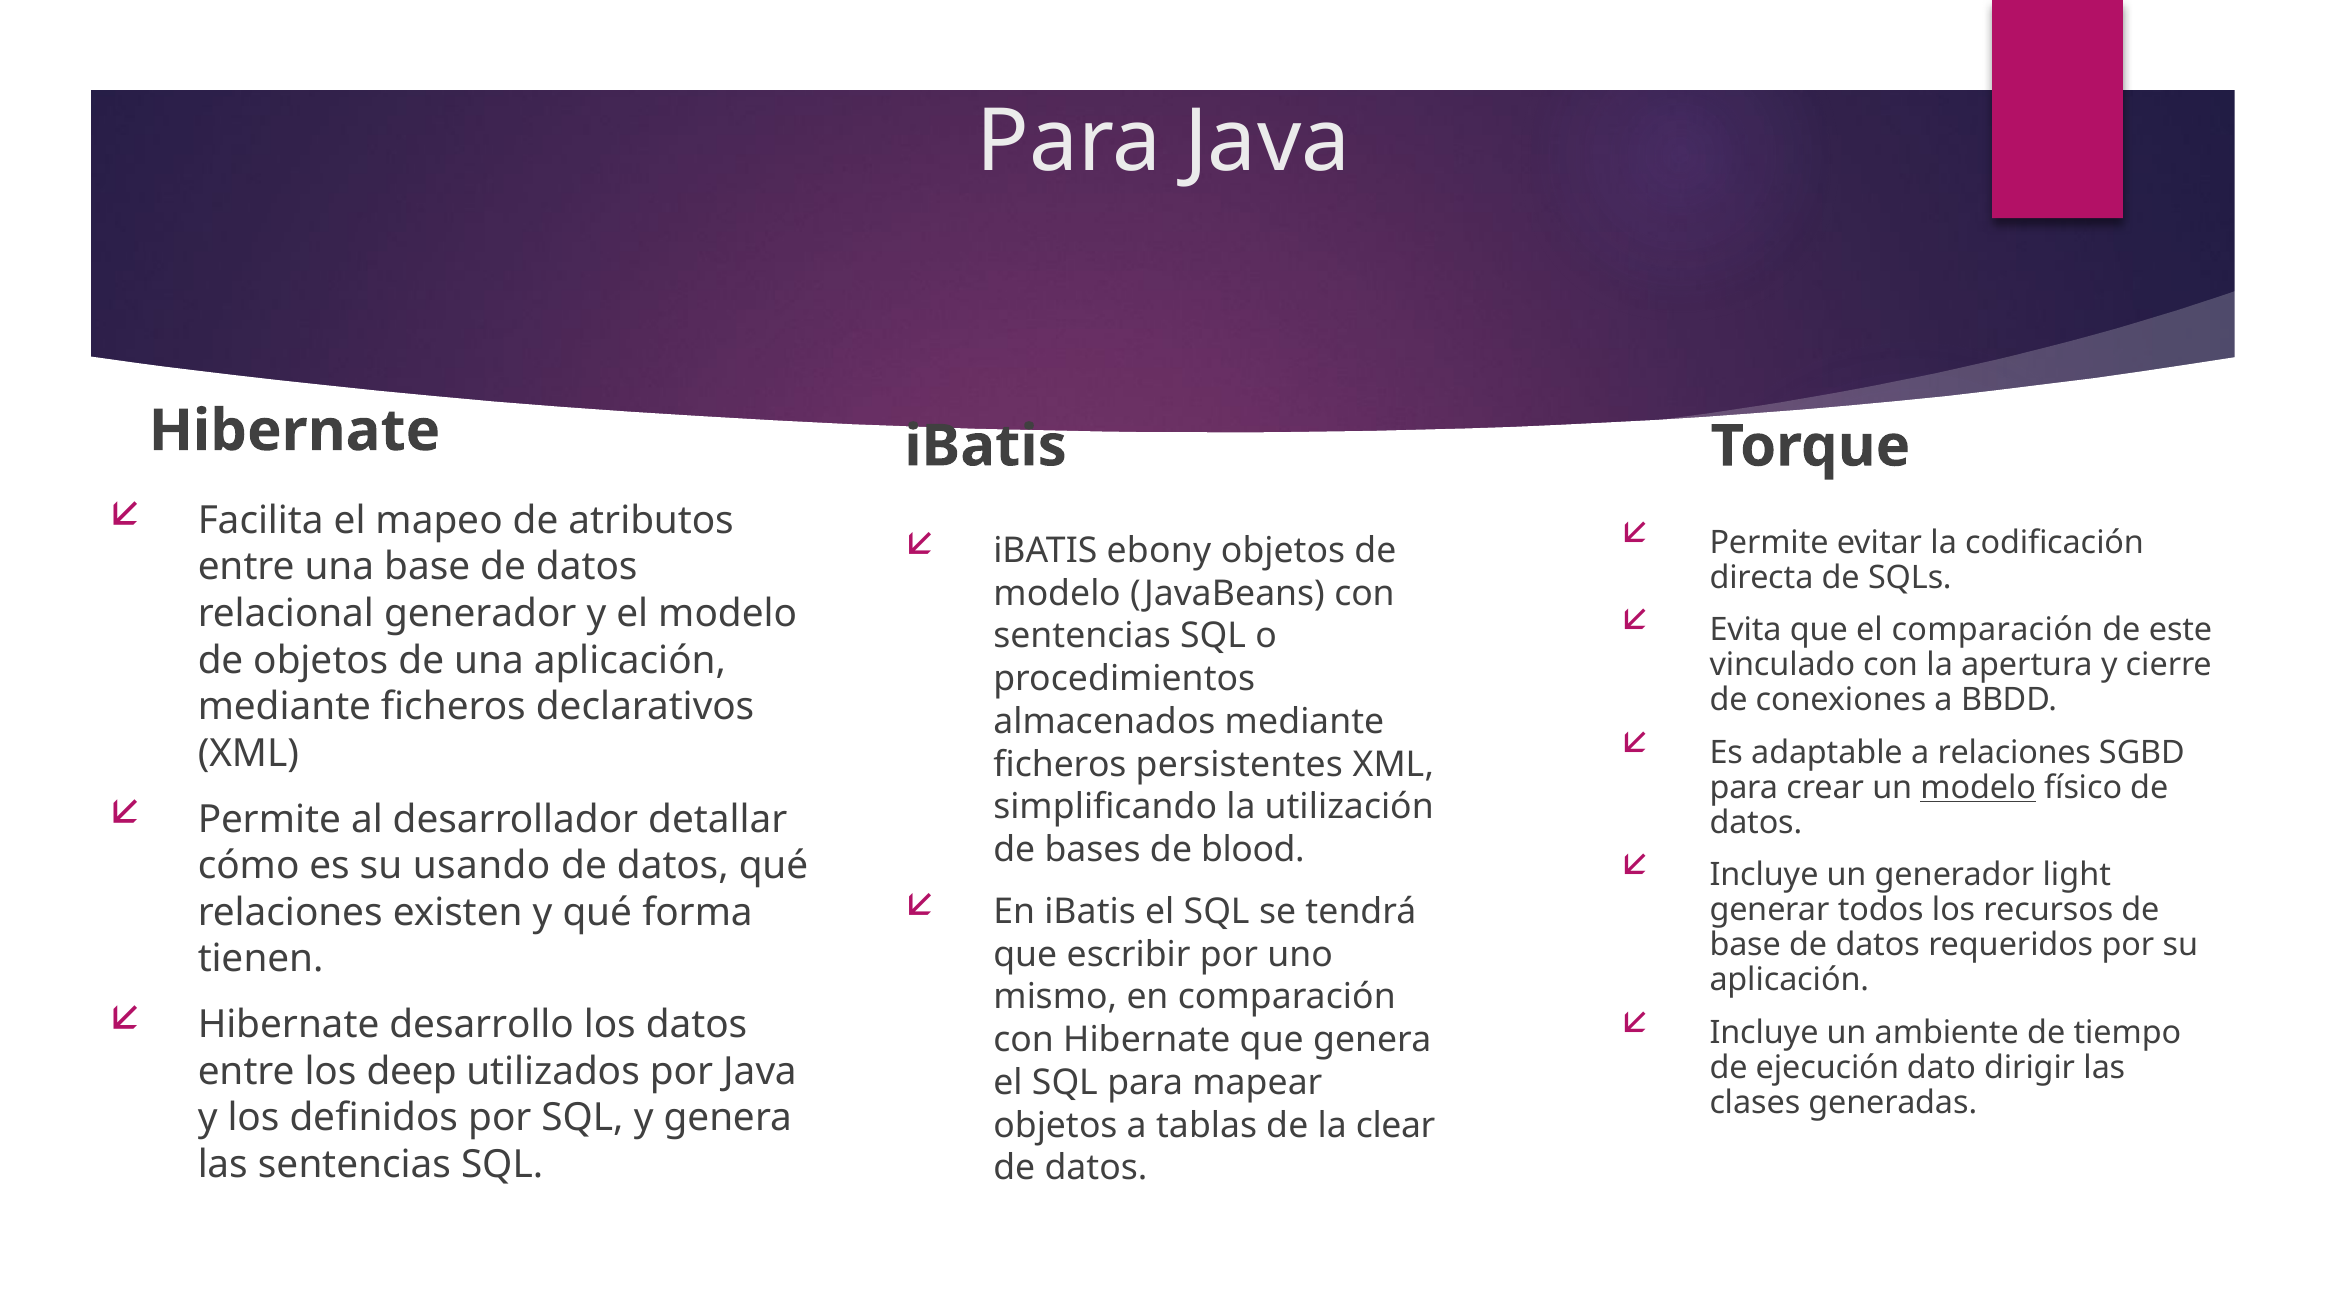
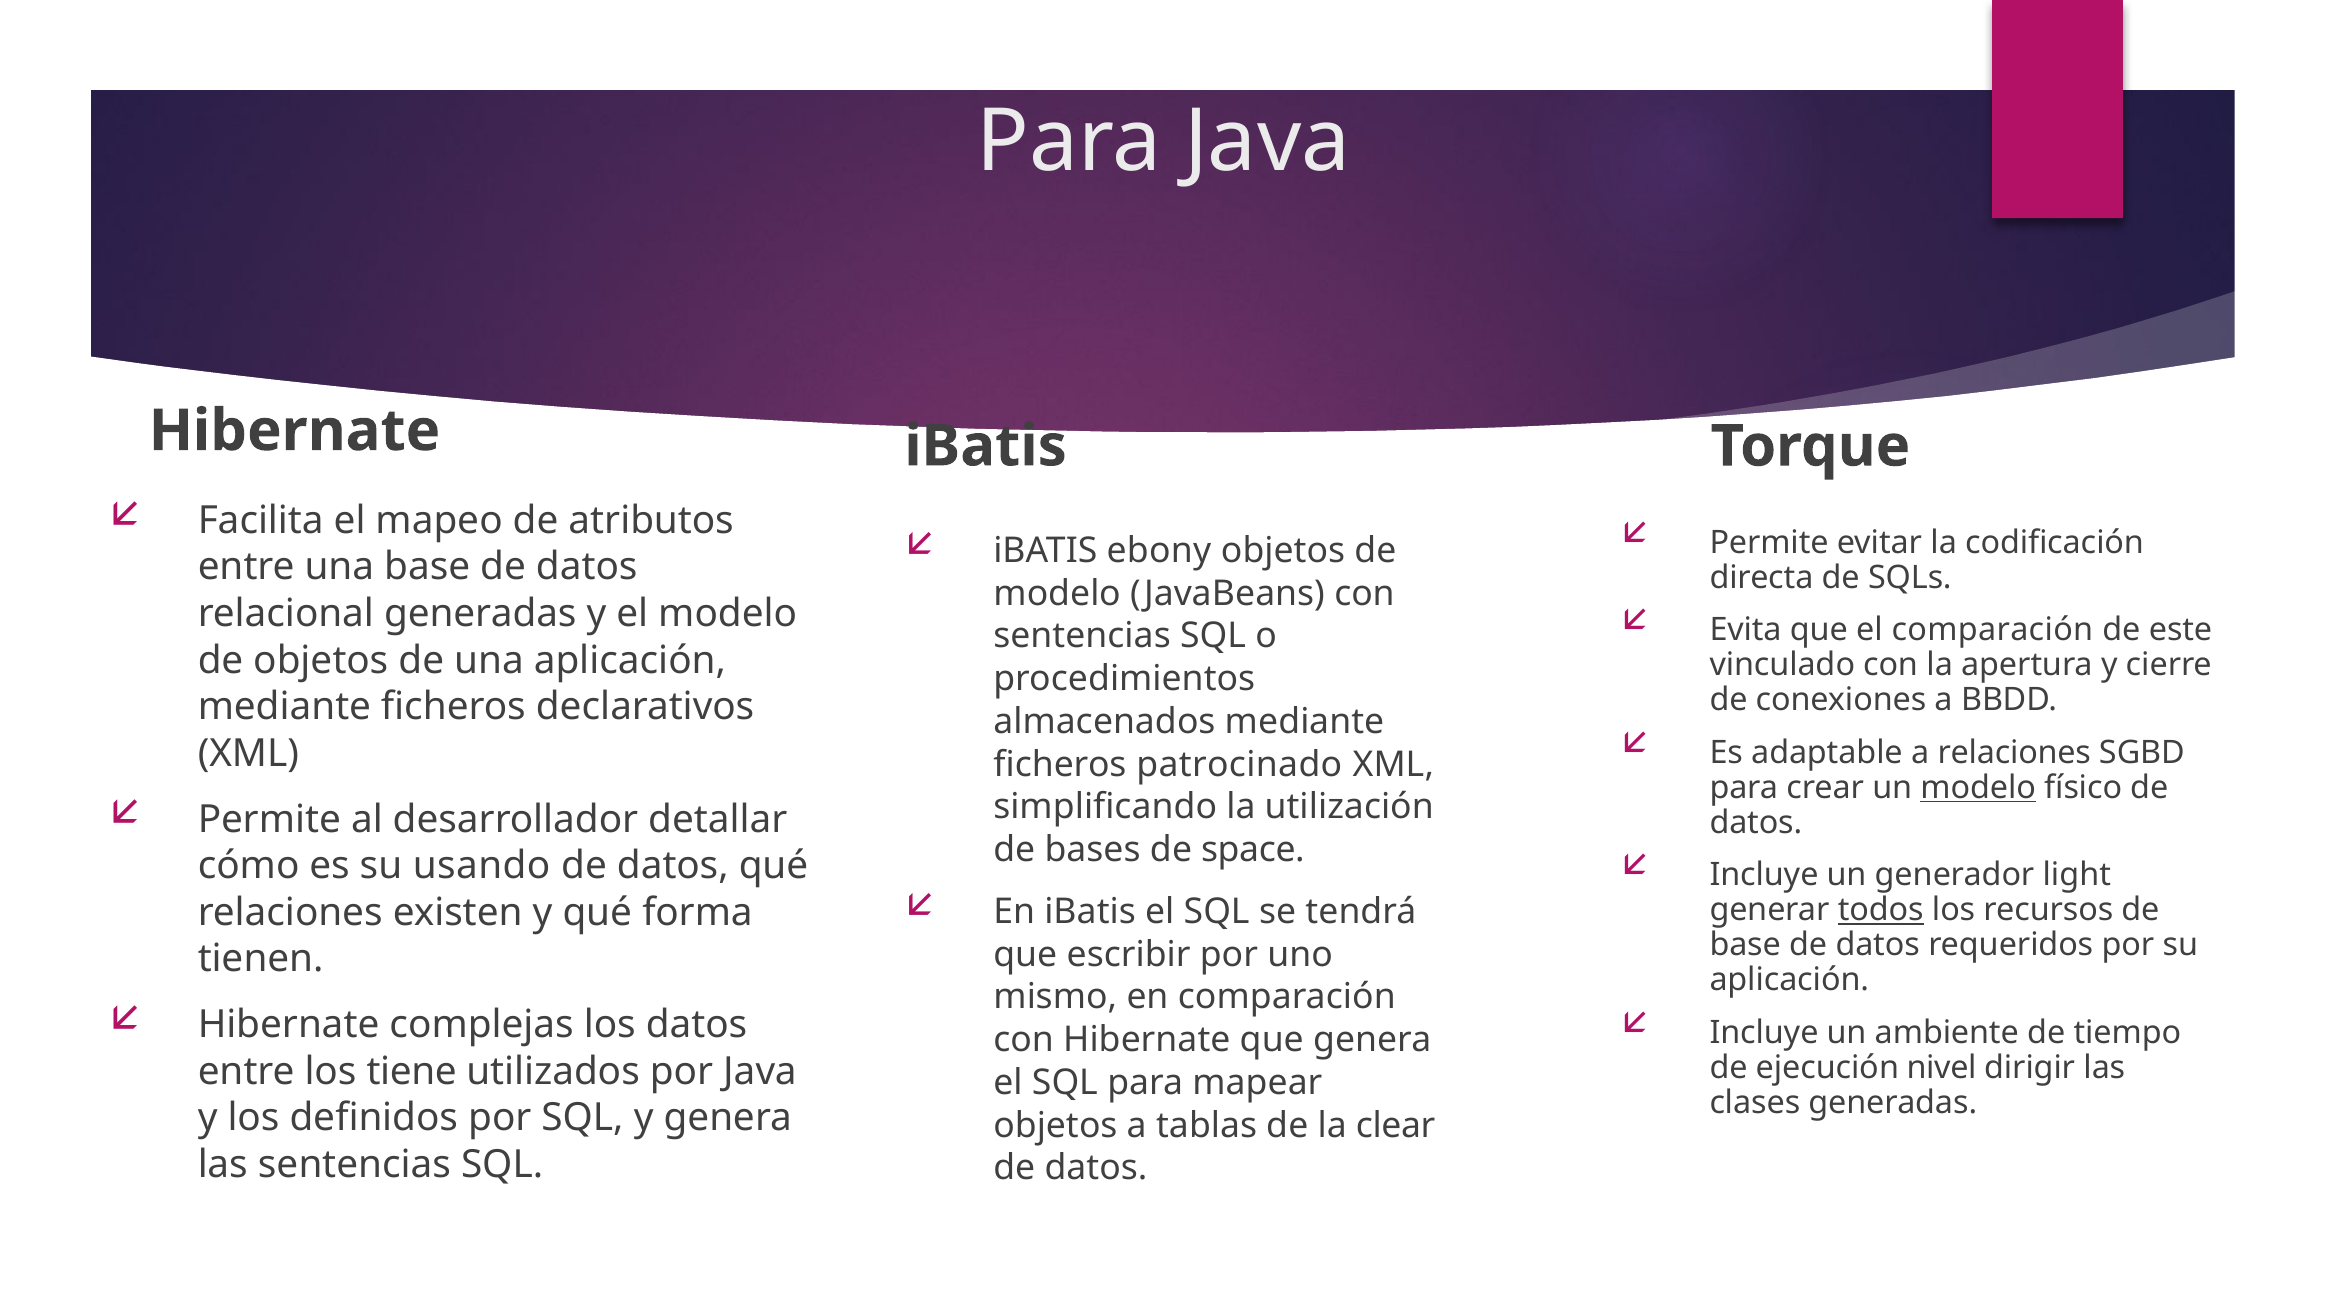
relacional generador: generador -> generadas
persistentes: persistentes -> patrocinado
blood: blood -> space
todos underline: none -> present
desarrollo: desarrollo -> complejas
dato: dato -> nivel
deep: deep -> tiene
